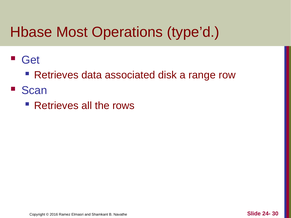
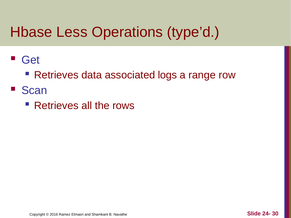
Most: Most -> Less
disk: disk -> logs
